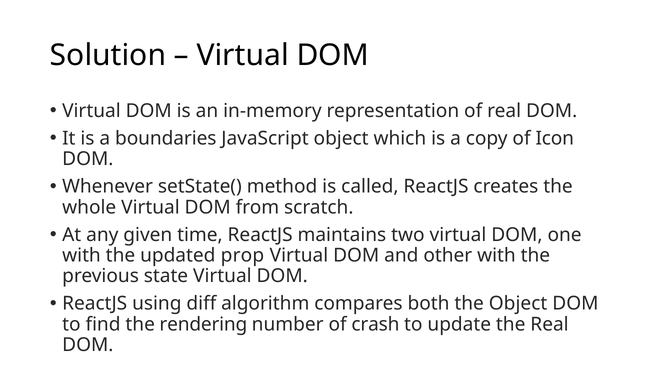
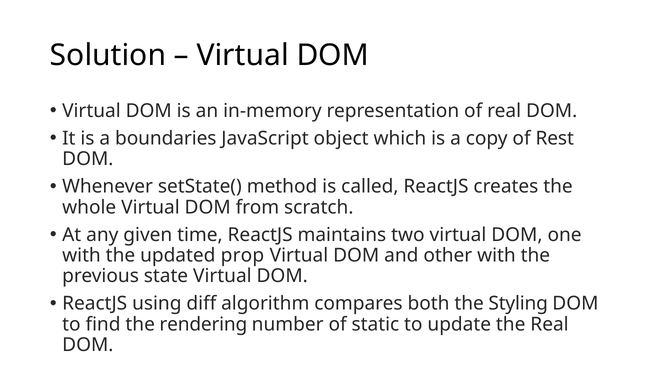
Icon: Icon -> Rest
the Object: Object -> Styling
crash: crash -> static
